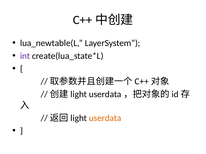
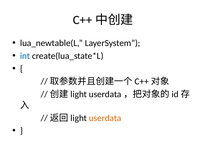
int colour: purple -> blue
